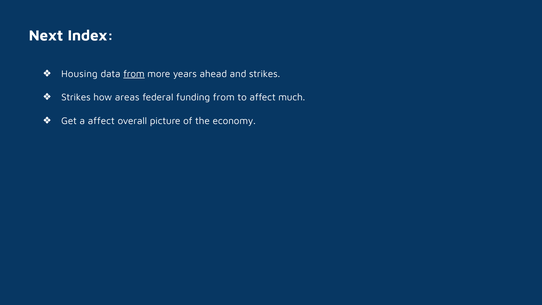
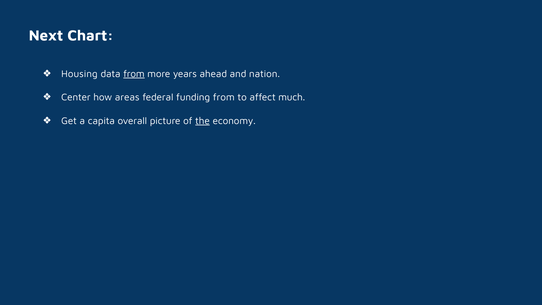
Index: Index -> Chart
and strikes: strikes -> nation
Strikes at (76, 97): Strikes -> Center
a affect: affect -> capita
the underline: none -> present
